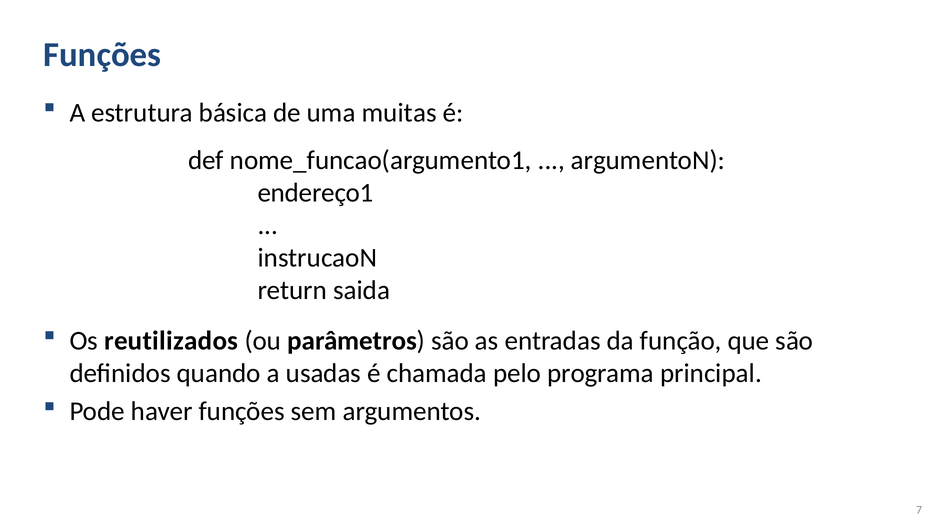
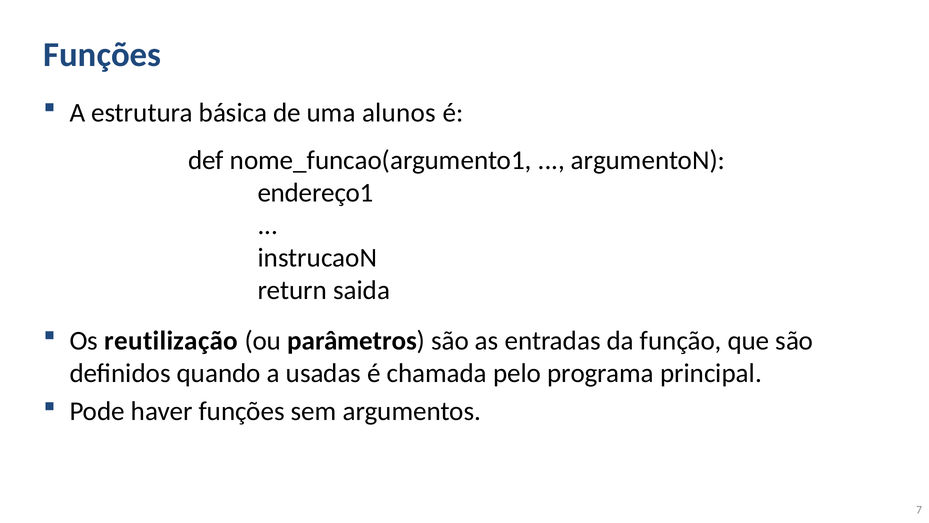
muitas: muitas -> alunos
reutilizados: reutilizados -> reutilização
